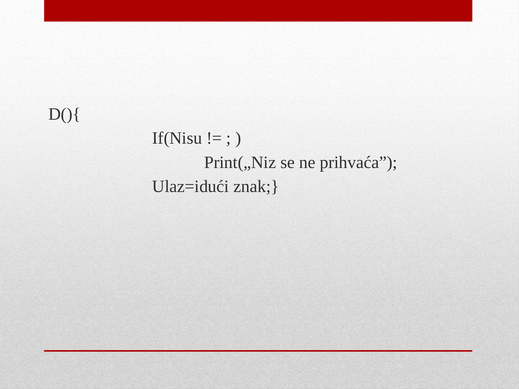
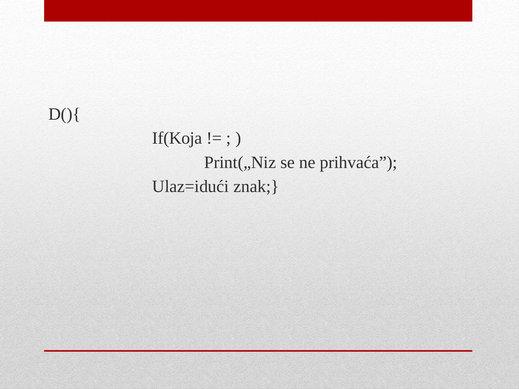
If(Nisu: If(Nisu -> If(Koja
